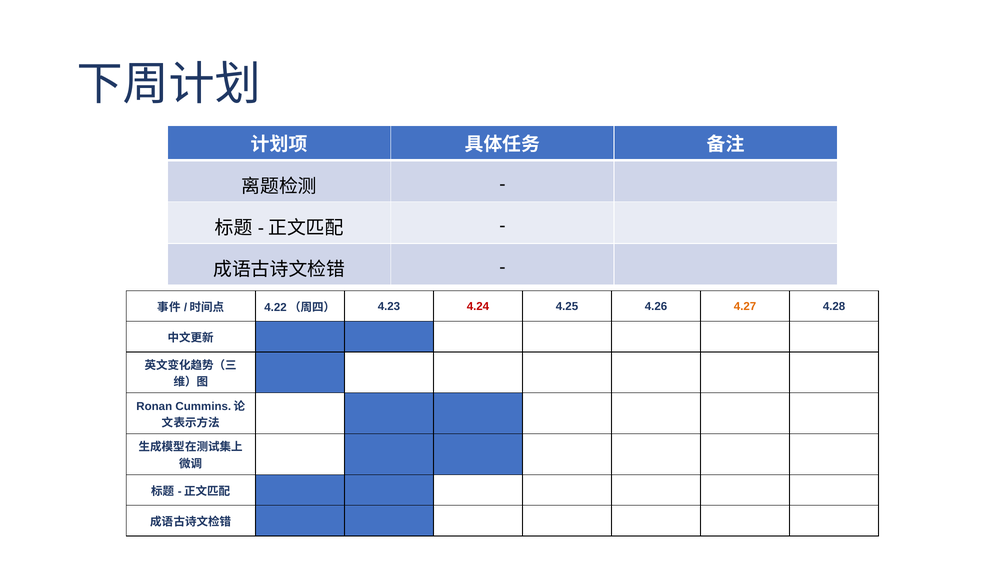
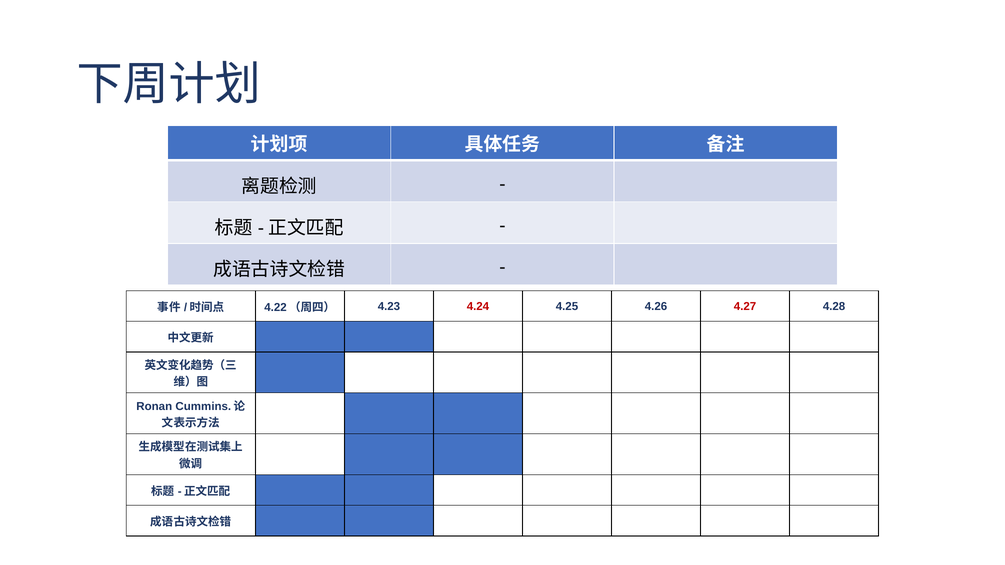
4.27 colour: orange -> red
